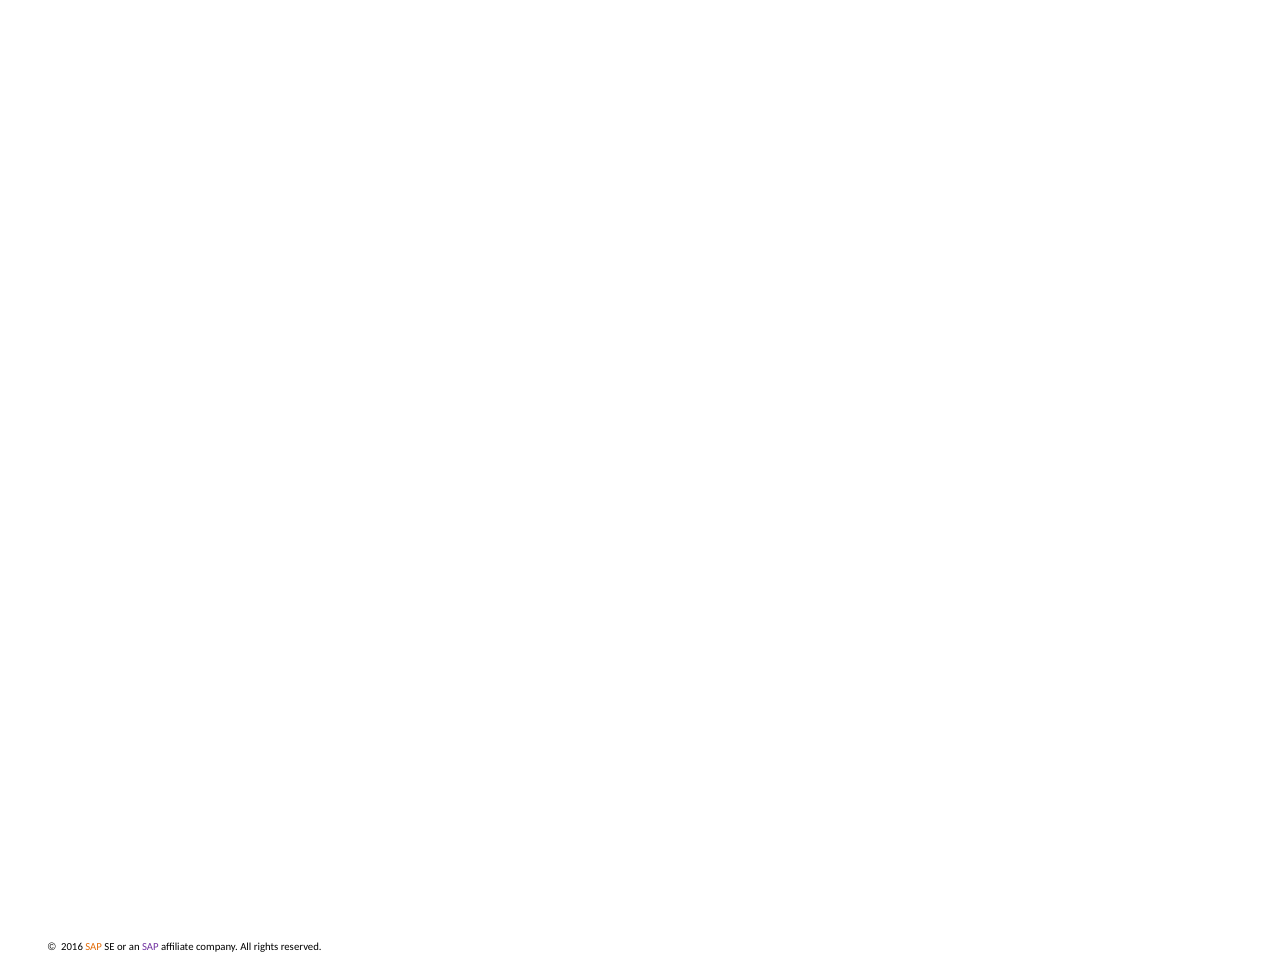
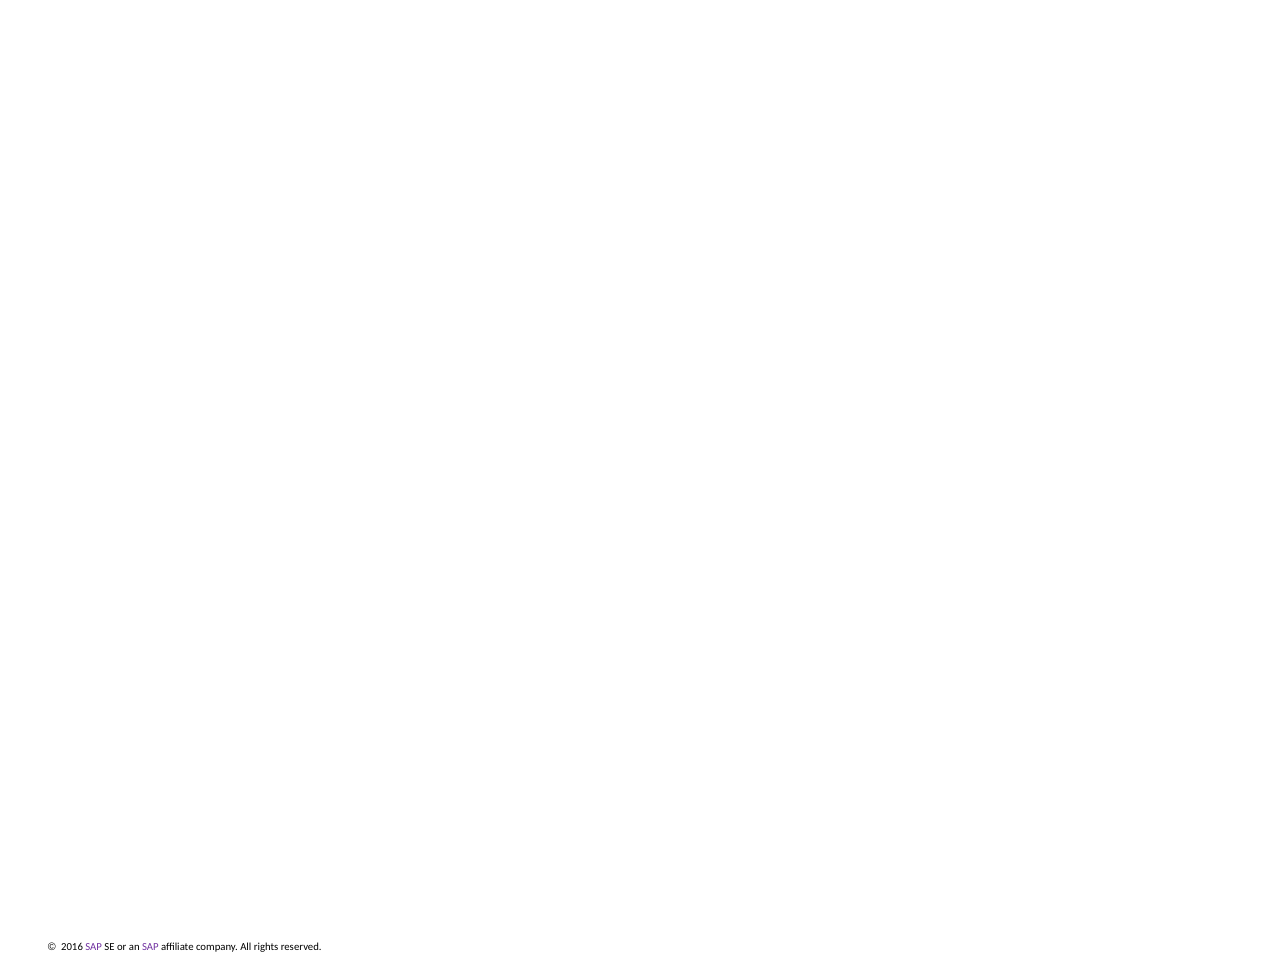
SAP at (94, 947) colour: orange -> purple
